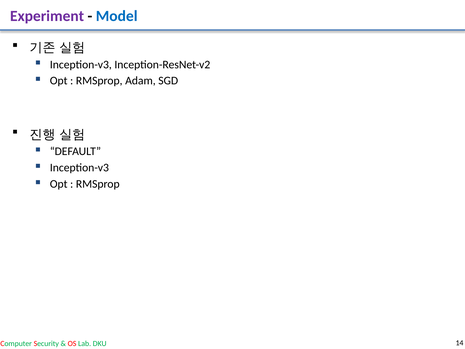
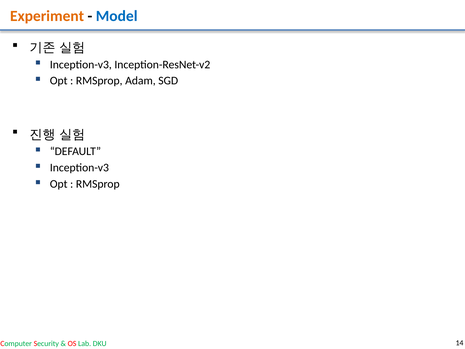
Experiment colour: purple -> orange
